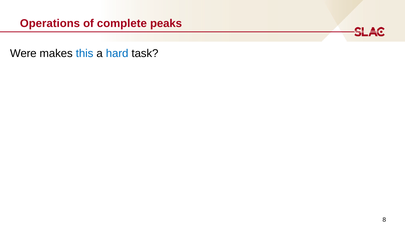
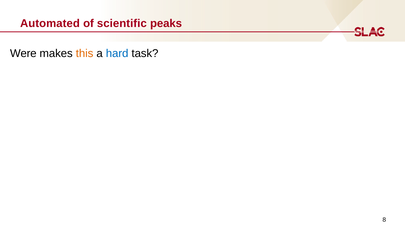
Operations: Operations -> Automated
complete: complete -> scientific
this colour: blue -> orange
